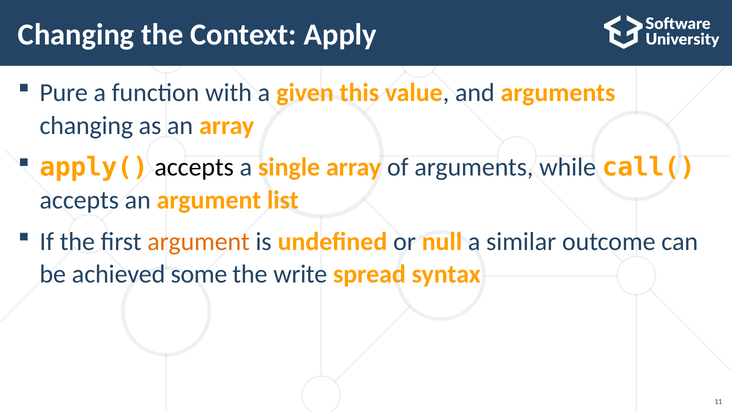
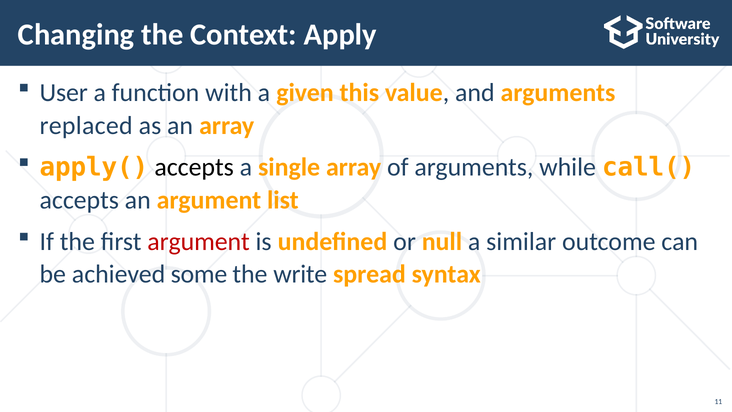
Pure: Pure -> User
changing at (86, 125): changing -> replaced
argument at (199, 242) colour: orange -> red
